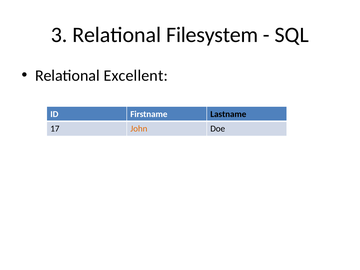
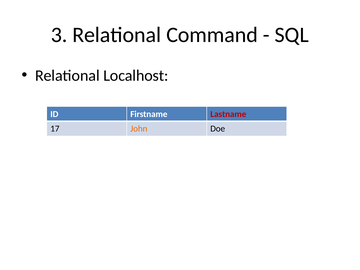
Filesystem: Filesystem -> Command
Excellent: Excellent -> Localhost
Lastname colour: black -> red
